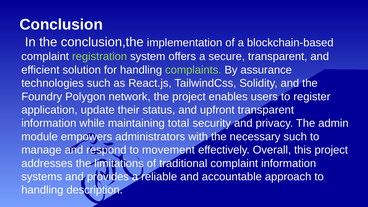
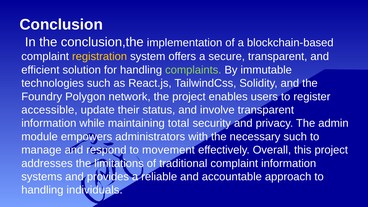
registration colour: light green -> yellow
assurance: assurance -> immutable
application: application -> accessible
upfront: upfront -> involve
description: description -> individuals
